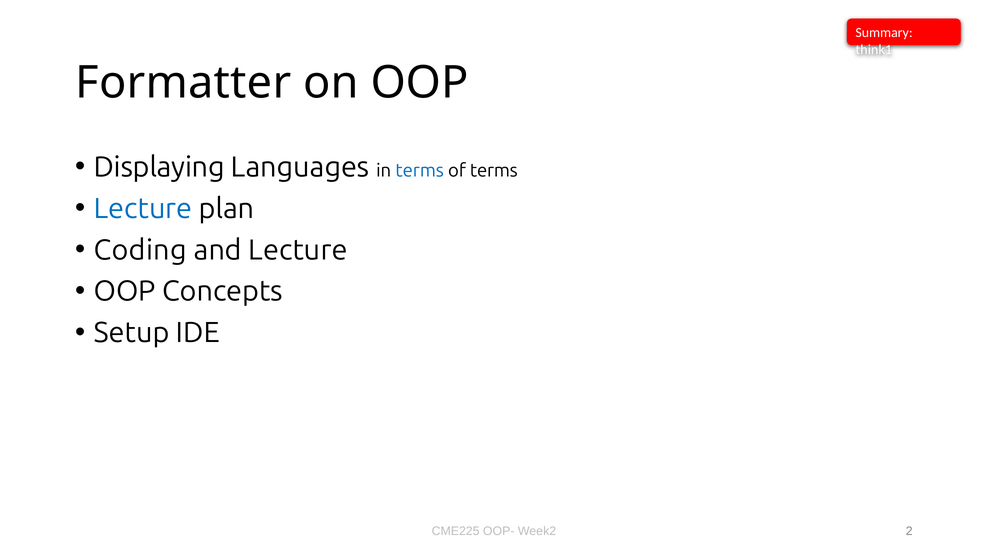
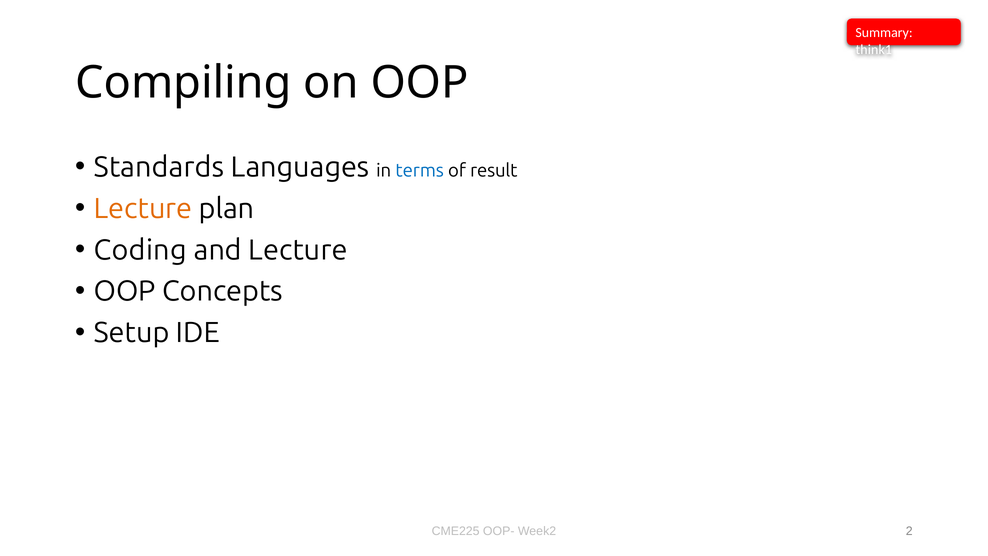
Formatter: Formatter -> Compiling
Displaying: Displaying -> Standards
of terms: terms -> result
Lecture at (143, 208) colour: blue -> orange
